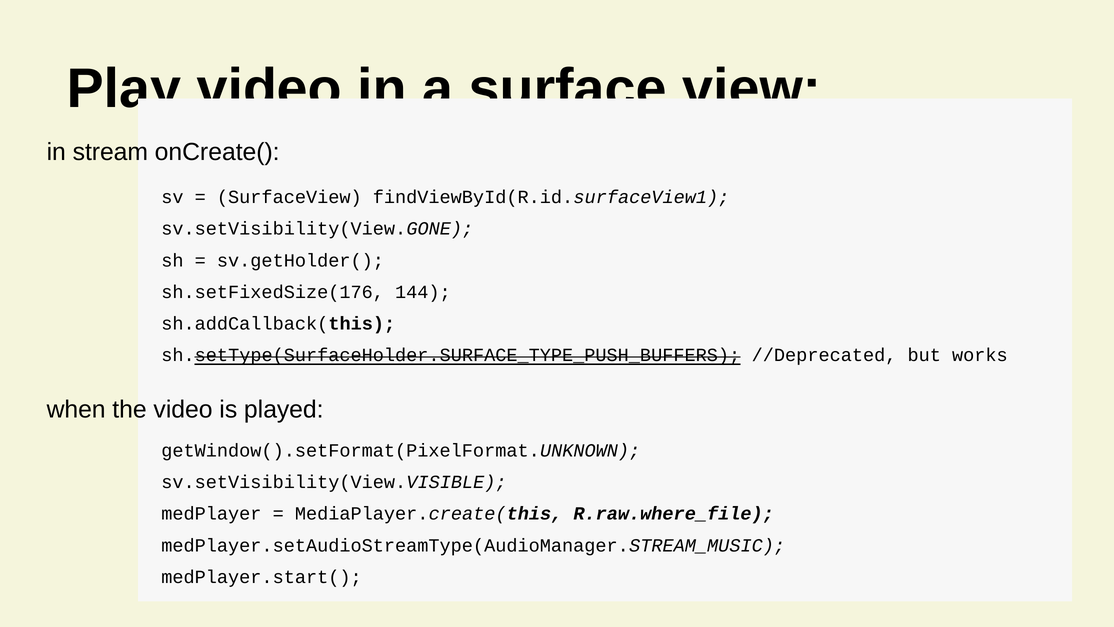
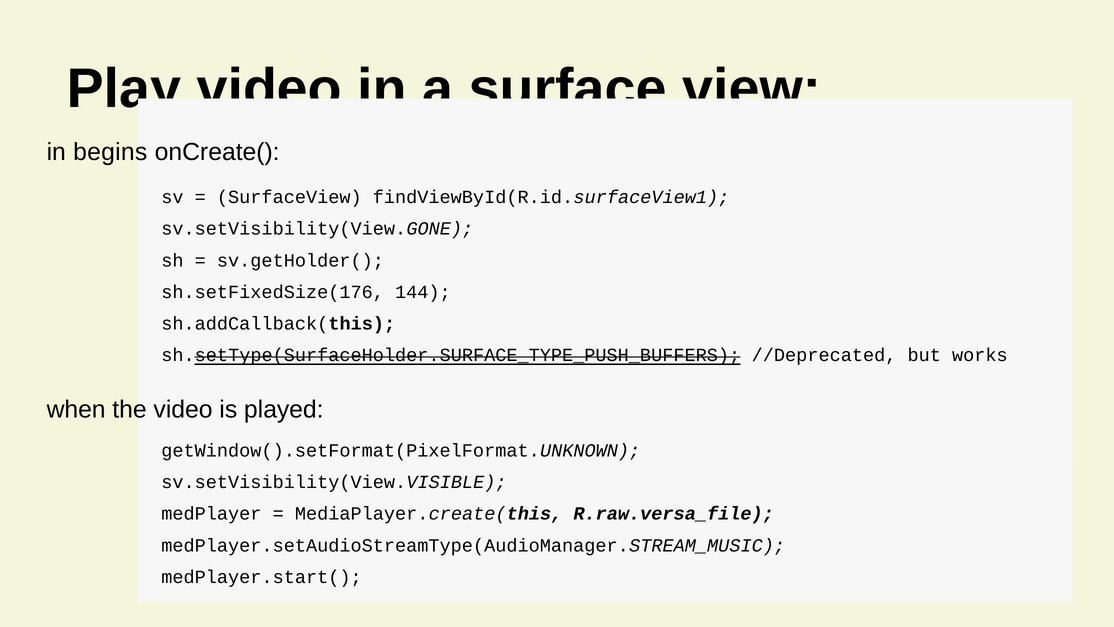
stream: stream -> begins
R.raw.where_file: R.raw.where_file -> R.raw.versa_file
